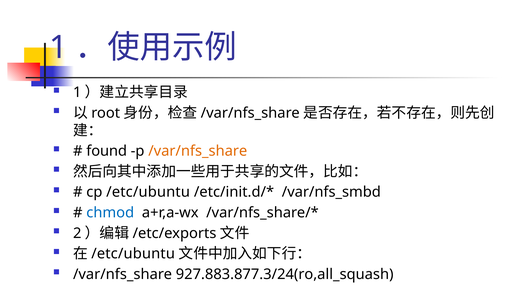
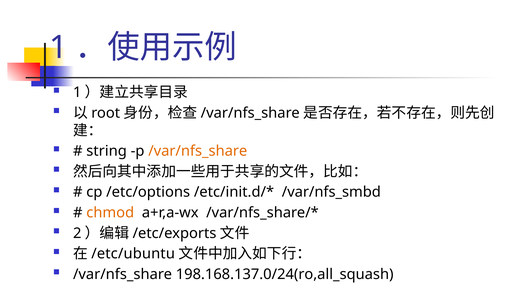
found: found -> string
cp /etc/ubuntu: /etc/ubuntu -> /etc/options
chmod colour: blue -> orange
927.883.877.3/24(ro,all_squash: 927.883.877.3/24(ro,all_squash -> 198.168.137.0/24(ro,all_squash
